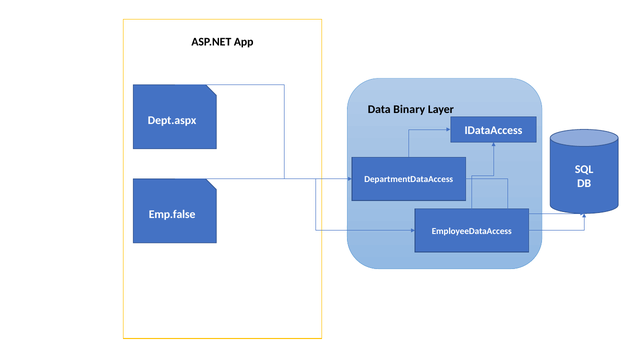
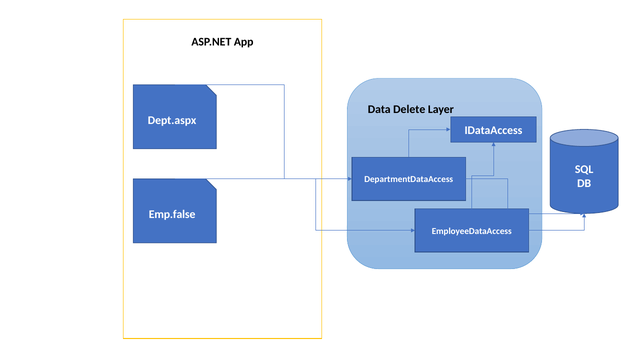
Binary: Binary -> Delete
